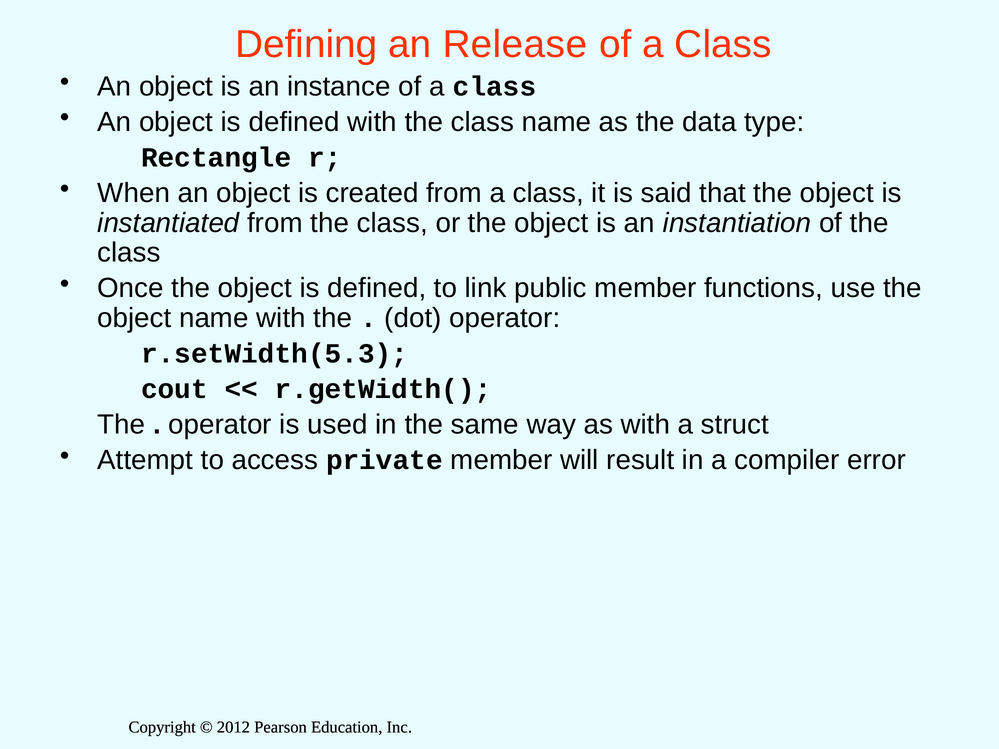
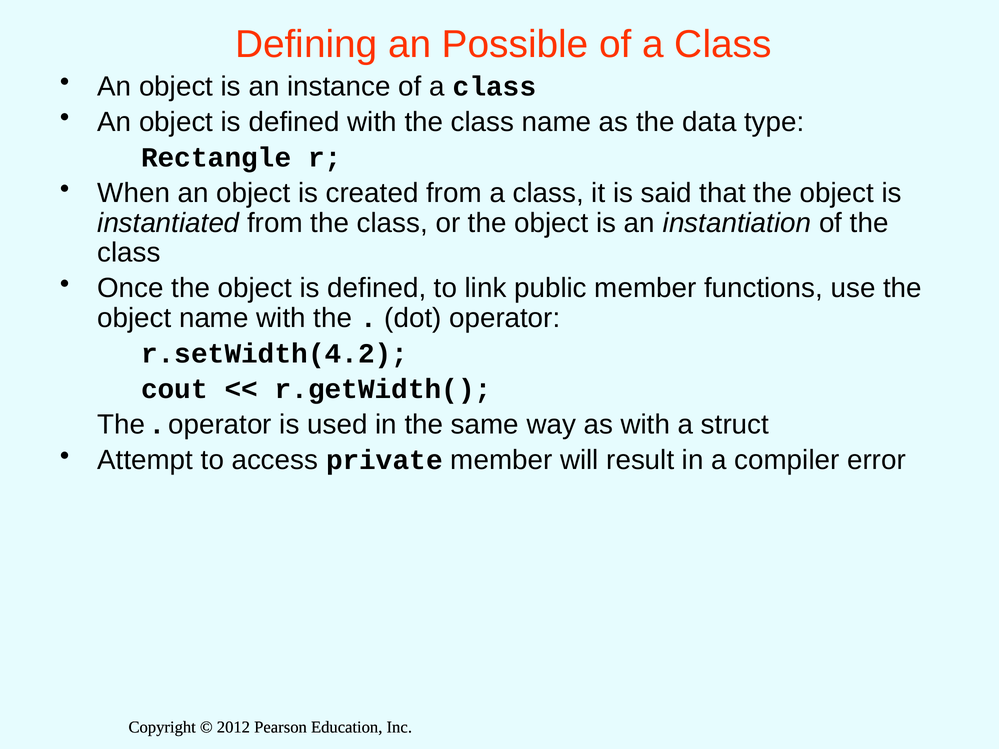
Release: Release -> Possible
r.setWidth(5.3: r.setWidth(5.3 -> r.setWidth(4.2
